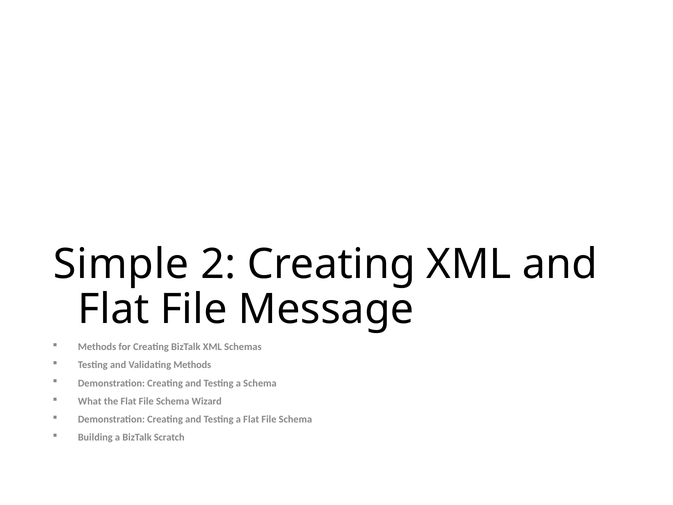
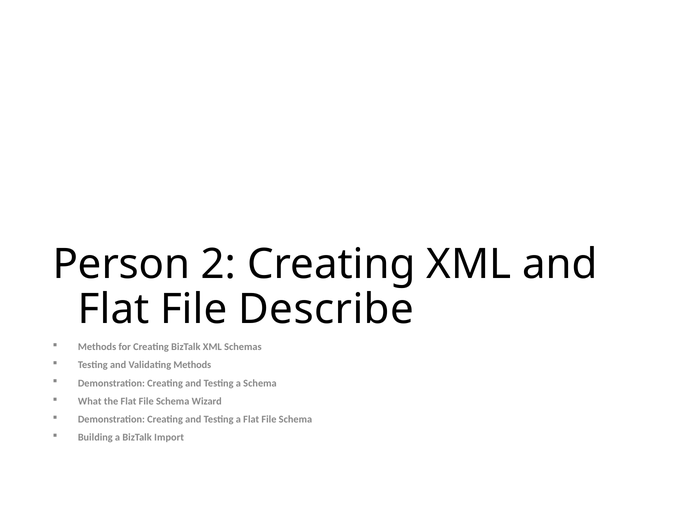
Simple: Simple -> Person
Message: Message -> Describe
Scratch: Scratch -> Import
